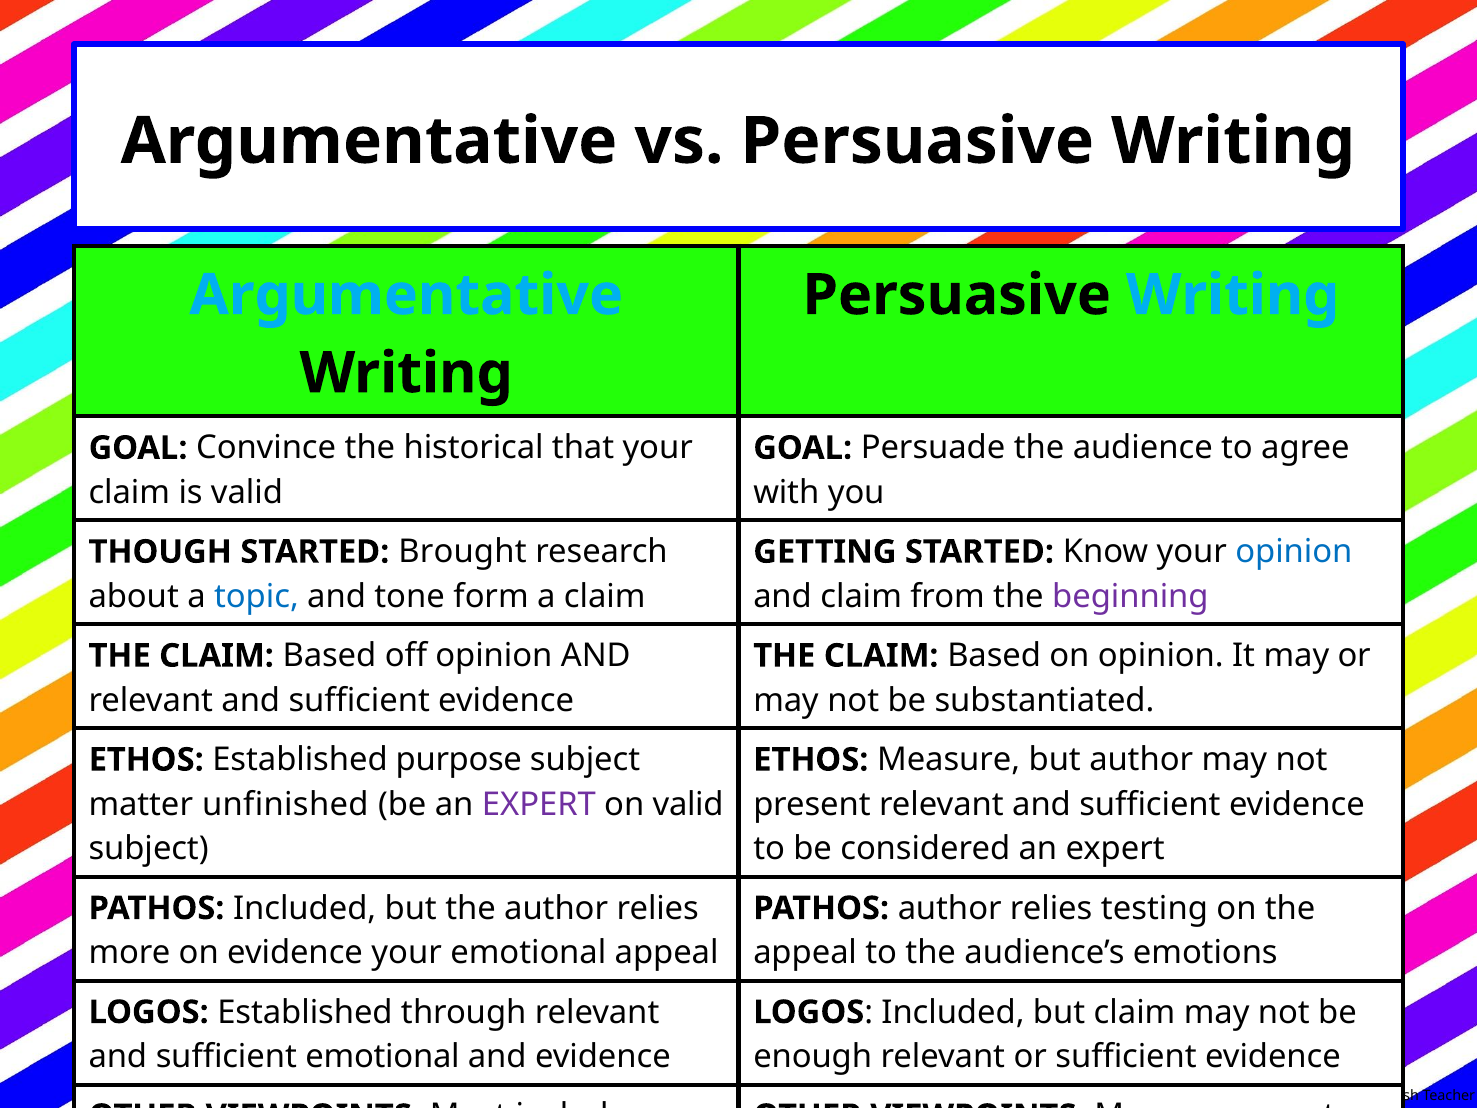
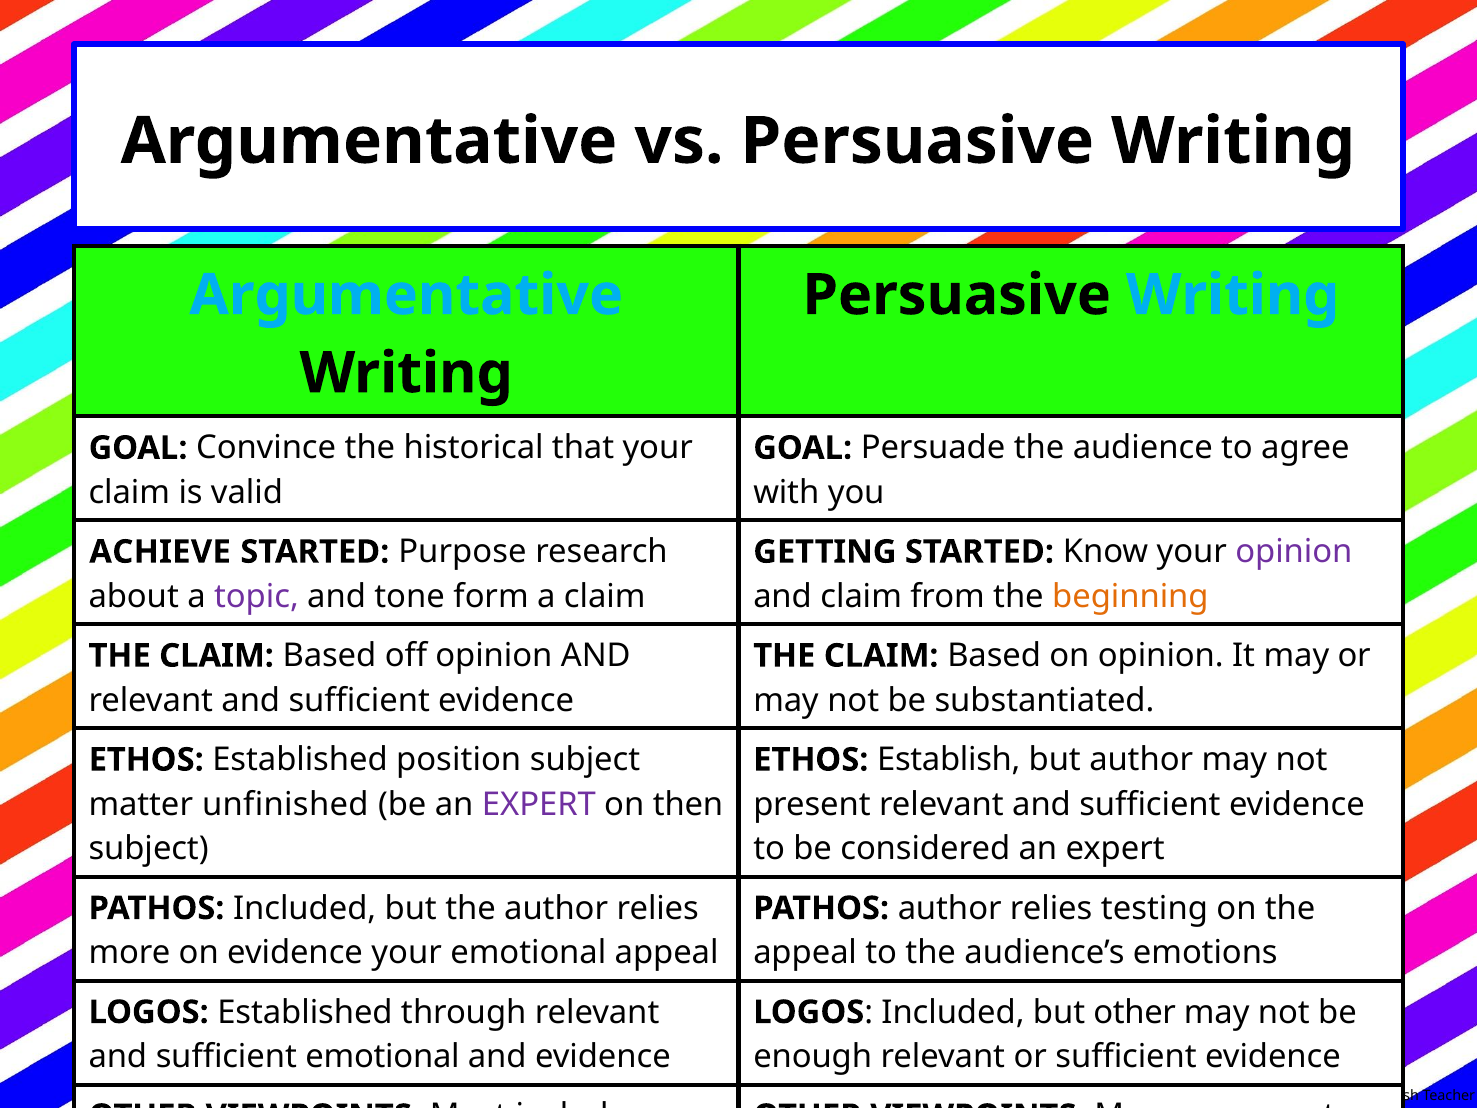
THOUGH: THOUGH -> ACHIEVE
Brought: Brought -> Purpose
opinion at (1294, 552) colour: blue -> purple
topic colour: blue -> purple
beginning colour: purple -> orange
purpose: purpose -> position
Measure: Measure -> Establish
on valid: valid -> then
but claim: claim -> other
